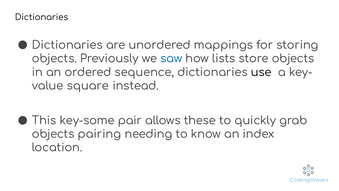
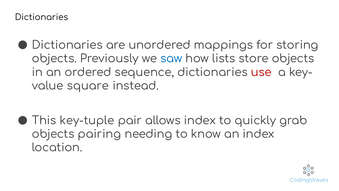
use colour: black -> red
key-some: key-some -> key-tuple
allows these: these -> index
